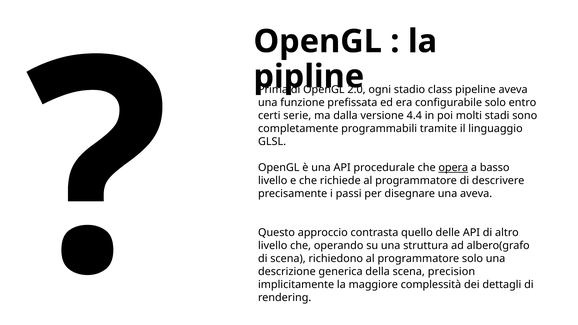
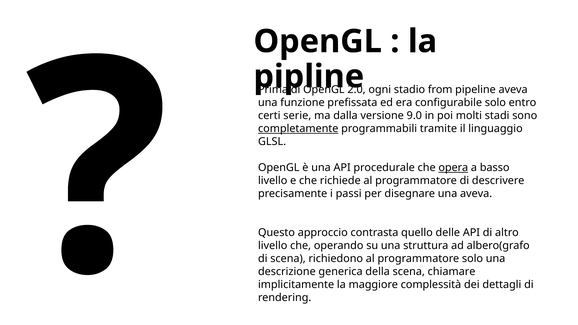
class: class -> from
4.4: 4.4 -> 9.0
completamente underline: none -> present
precision: precision -> chiamare
